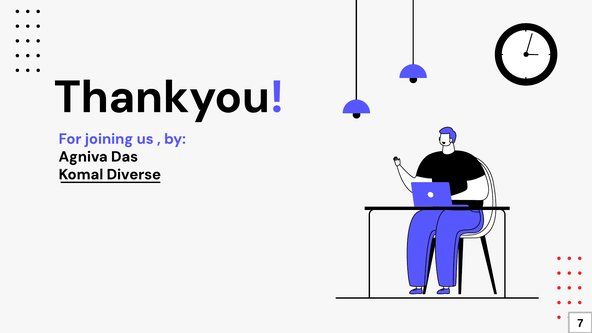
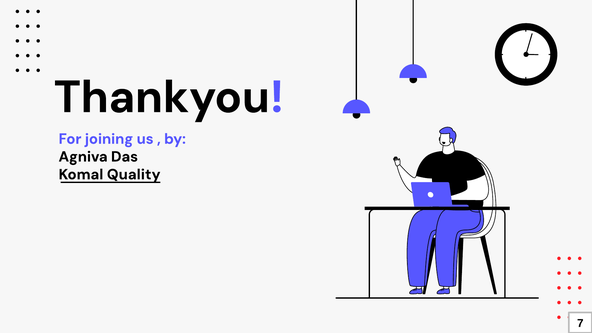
Diverse: Diverse -> Quality
